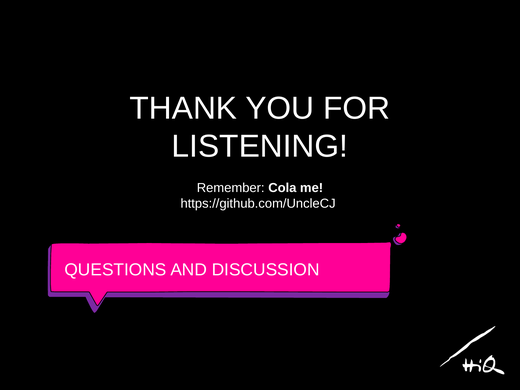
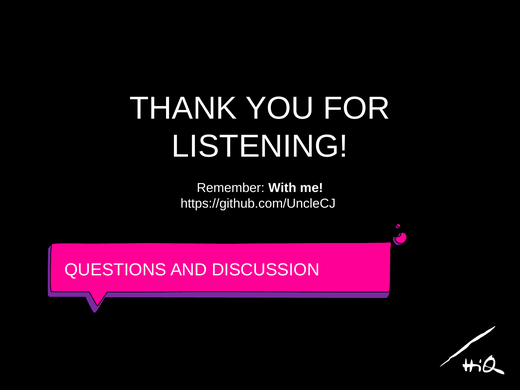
Cola: Cola -> With
